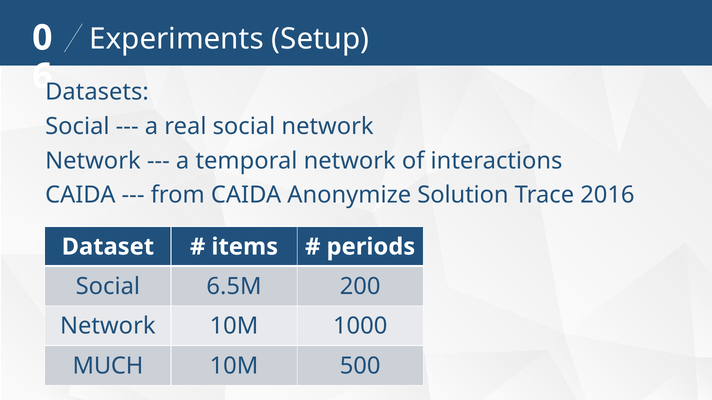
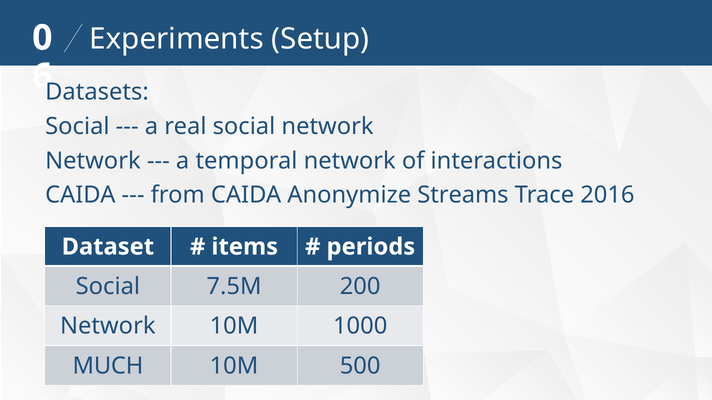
Solution: Solution -> Streams
6.5M: 6.5M -> 7.5M
